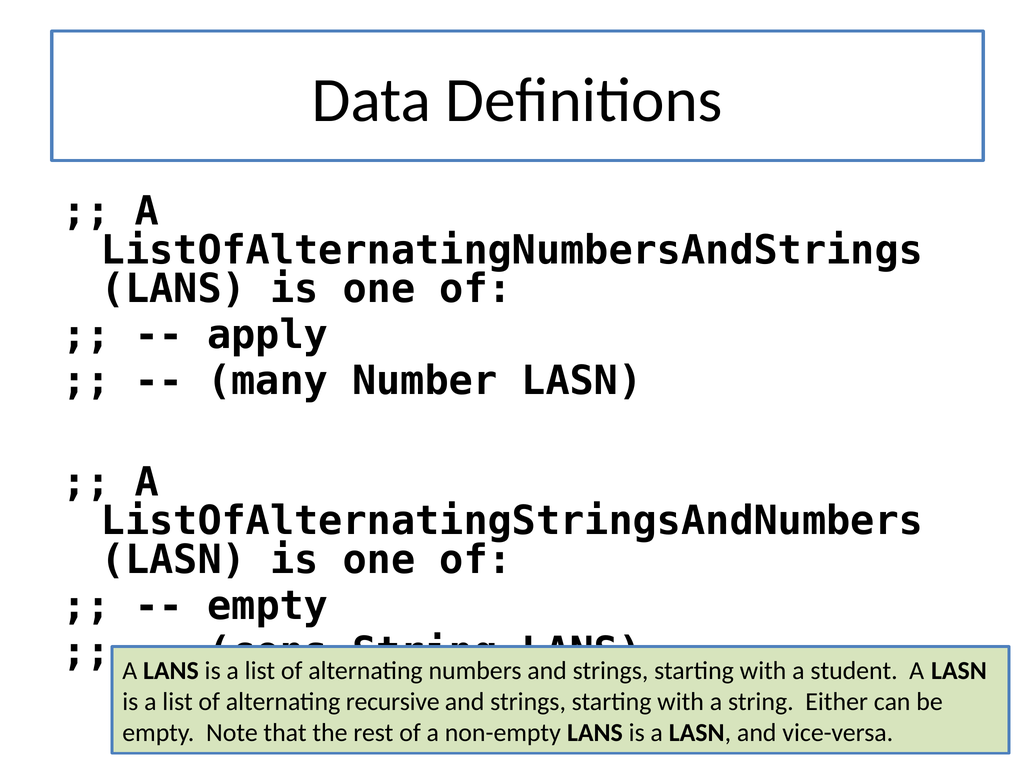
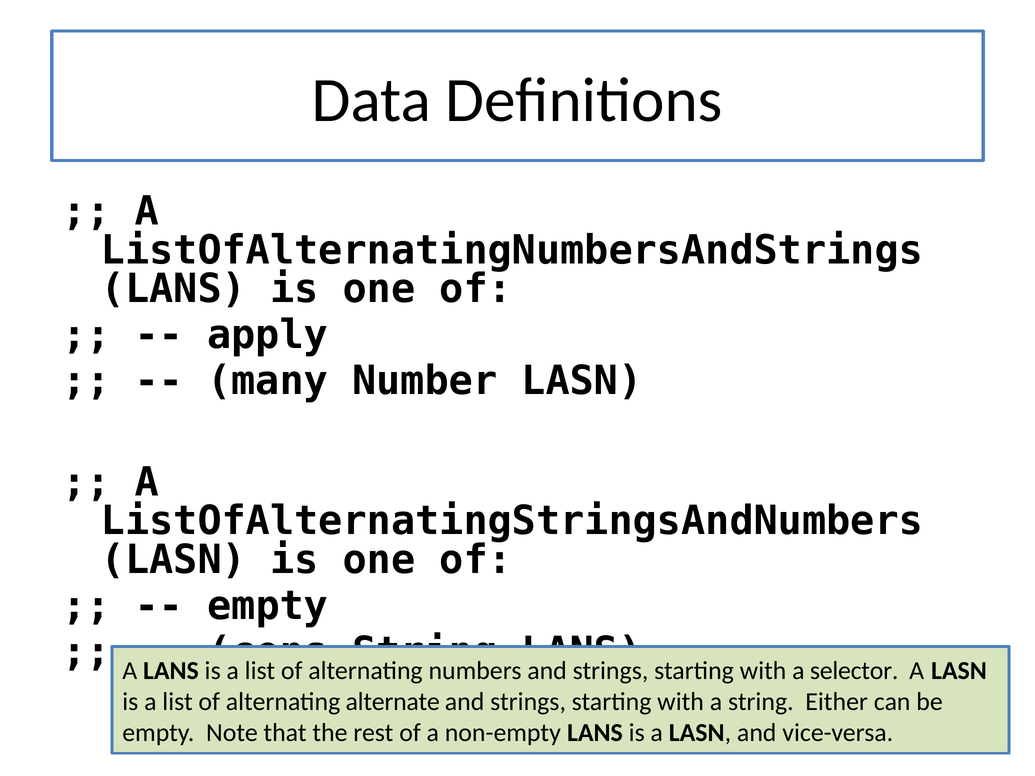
student: student -> selector
recursive: recursive -> alternate
